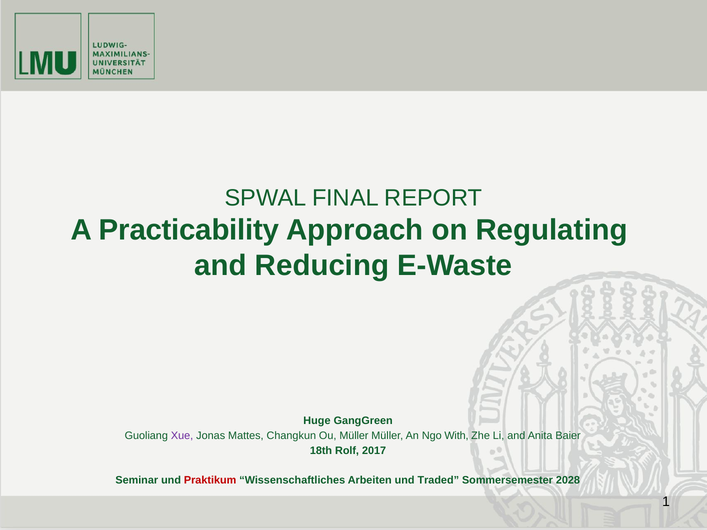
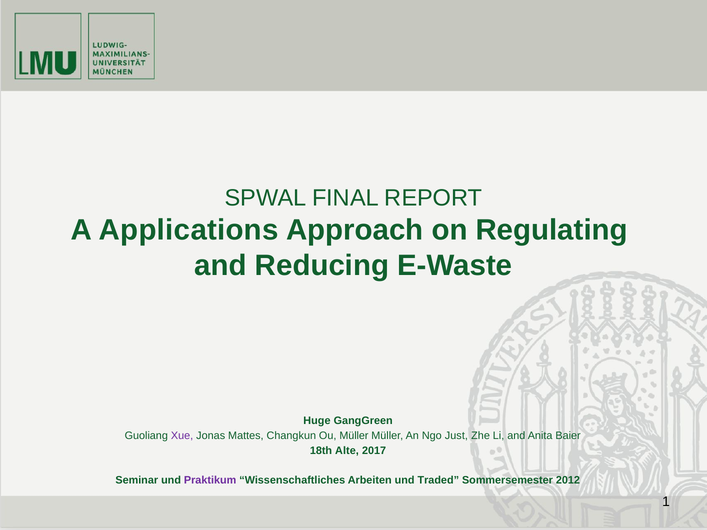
Practicability: Practicability -> Applications
With: With -> Just
Rolf: Rolf -> Alte
Praktikum colour: red -> purple
2028: 2028 -> 2012
